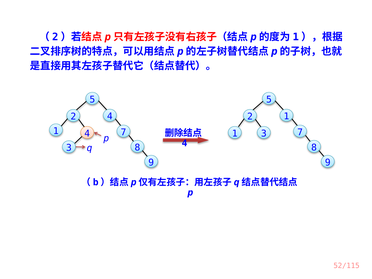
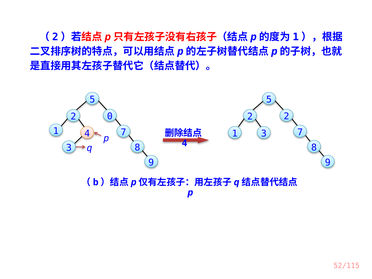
2 4: 4 -> 0
2 1: 1 -> 2
